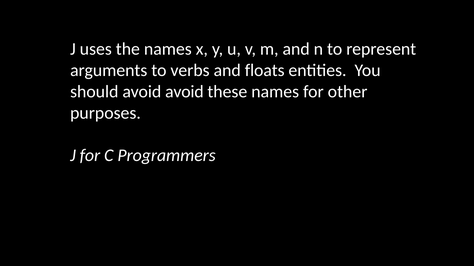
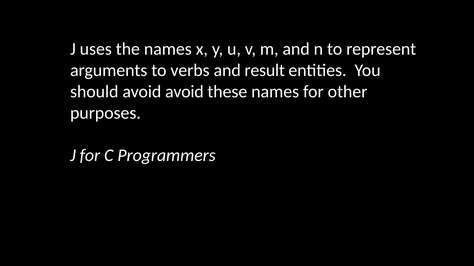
floats: floats -> result
